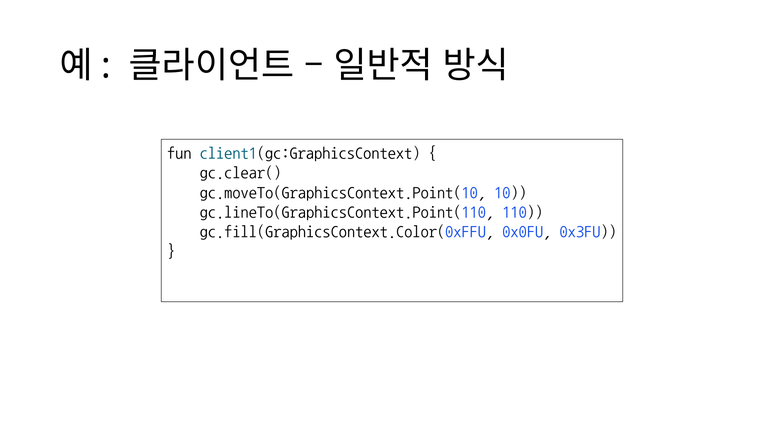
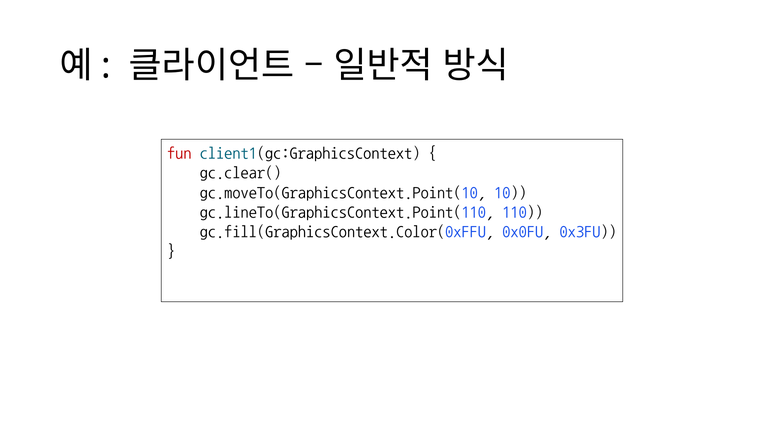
fun colour: black -> red
